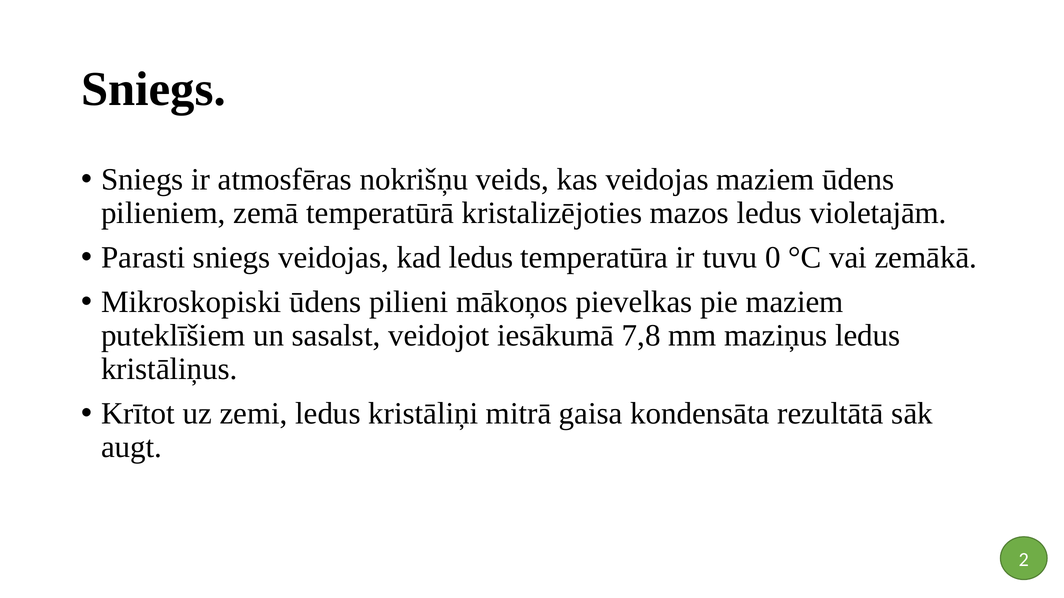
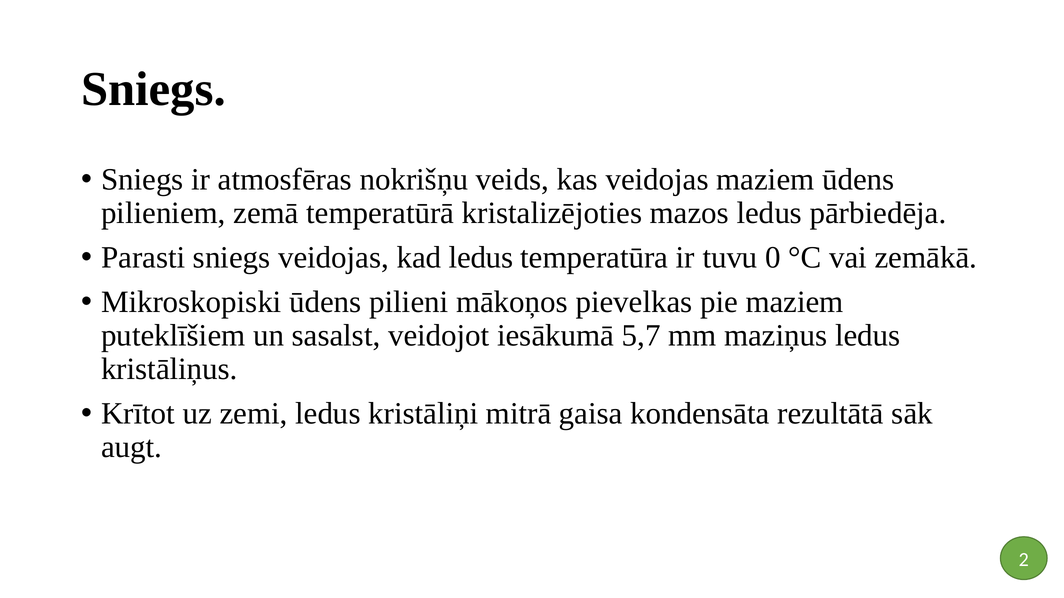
violetajām: violetajām -> pārbiedēja
7,8: 7,8 -> 5,7
